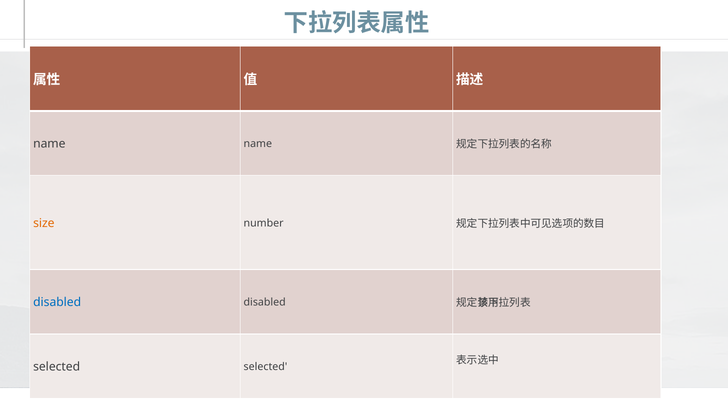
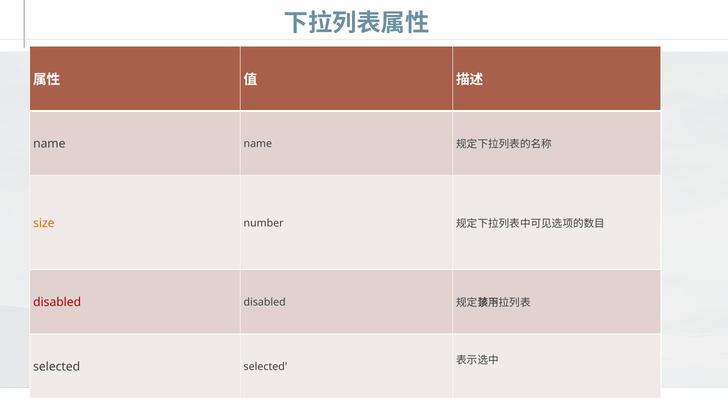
disabled at (57, 303) colour: blue -> red
